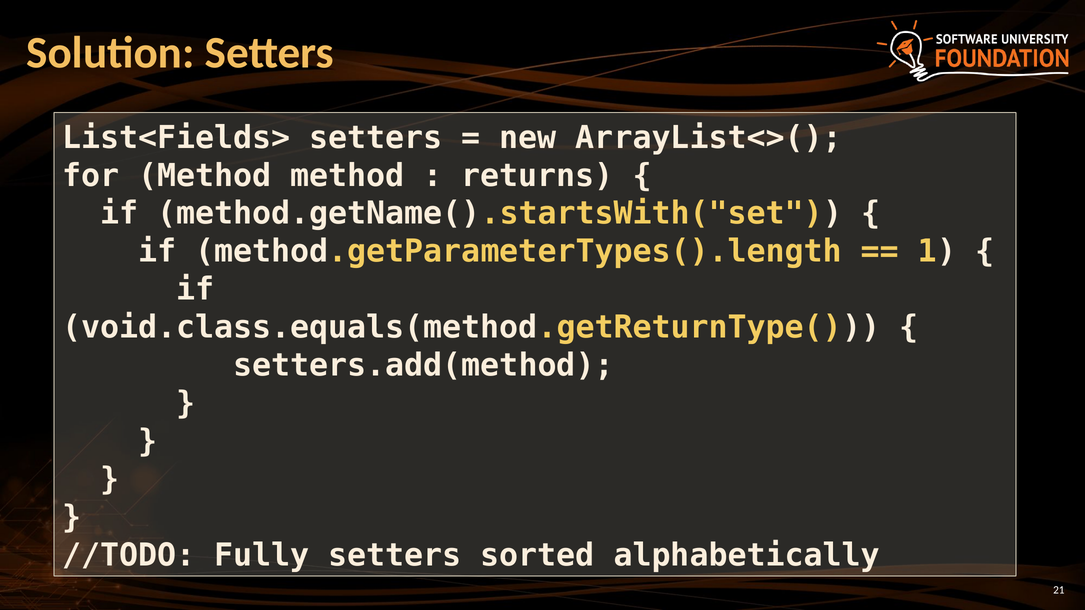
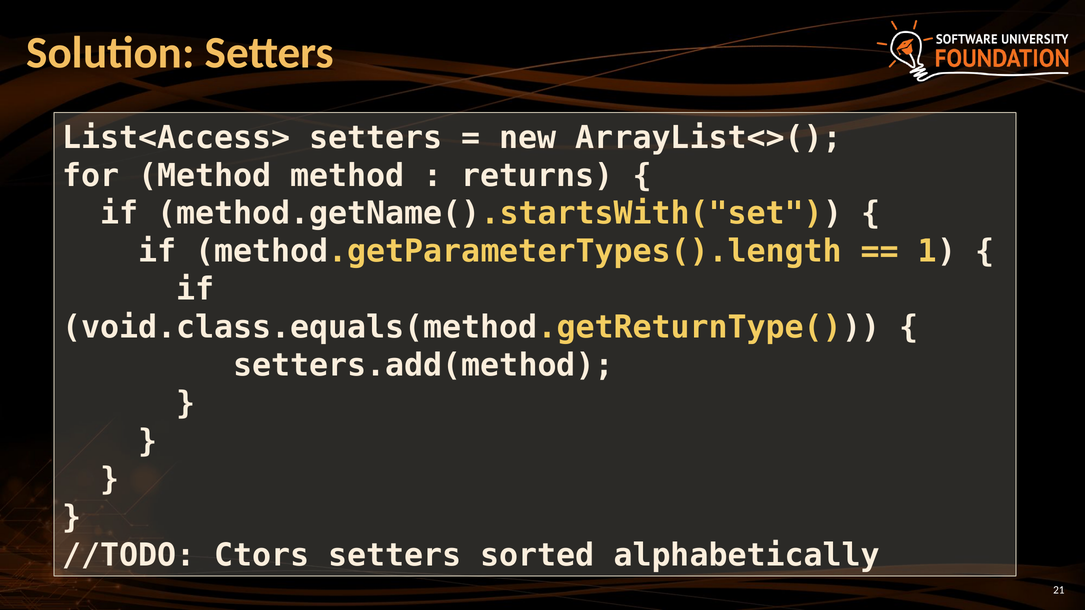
List<Fields>: List<Fields> -> List<Access>
Fully: Fully -> Ctors
